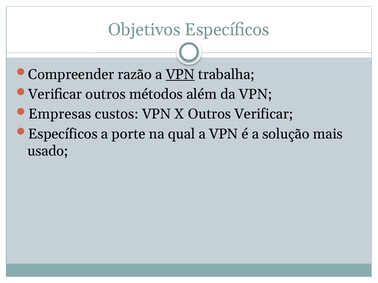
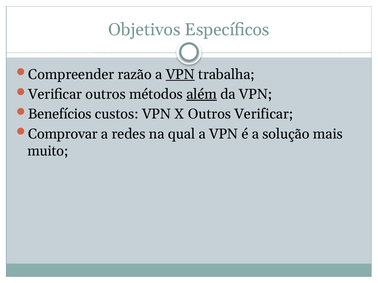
além underline: none -> present
Empresas: Empresas -> Benefícios
Específicos at (63, 134): Específicos -> Comprovar
porte: porte -> redes
usado: usado -> muito
